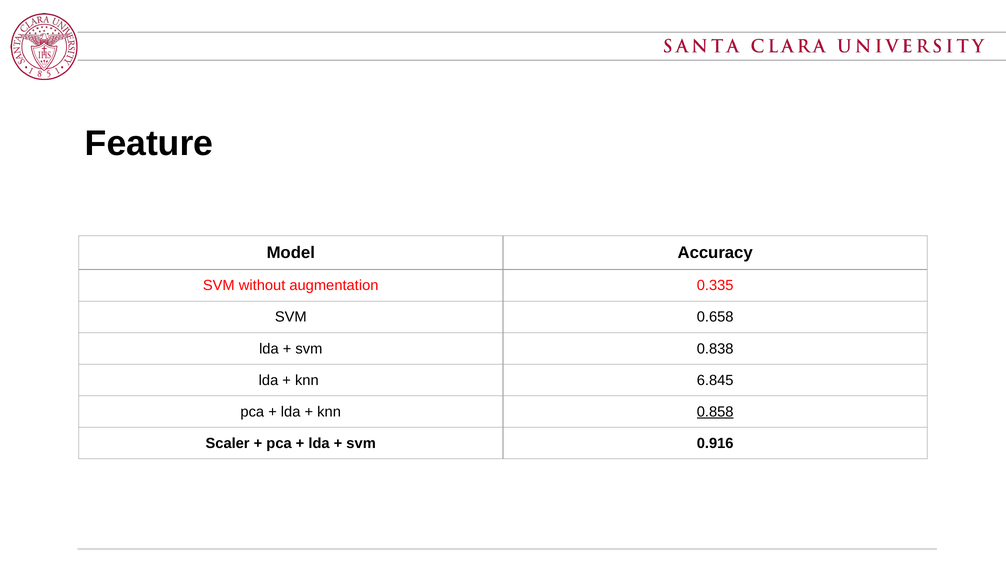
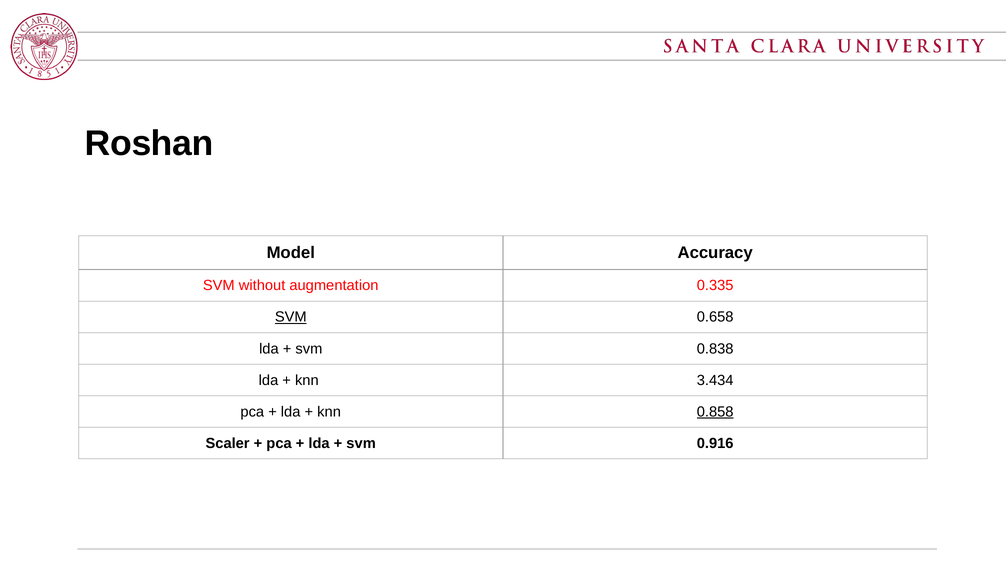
Feature: Feature -> Roshan
SVM at (291, 317) underline: none -> present
6.845: 6.845 -> 3.434
